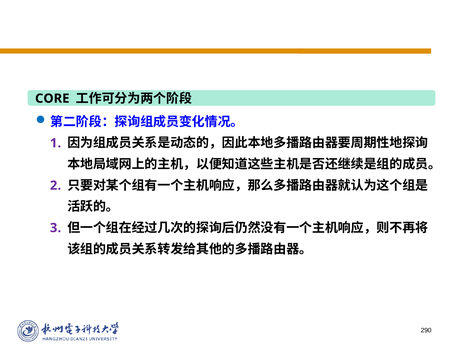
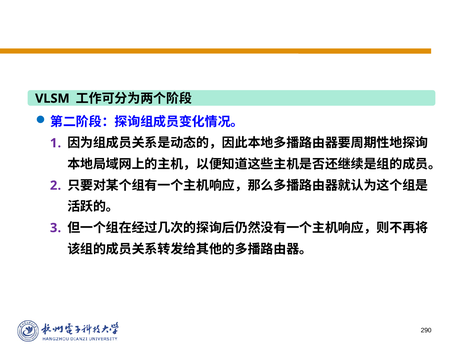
CORE: CORE -> VLSM
